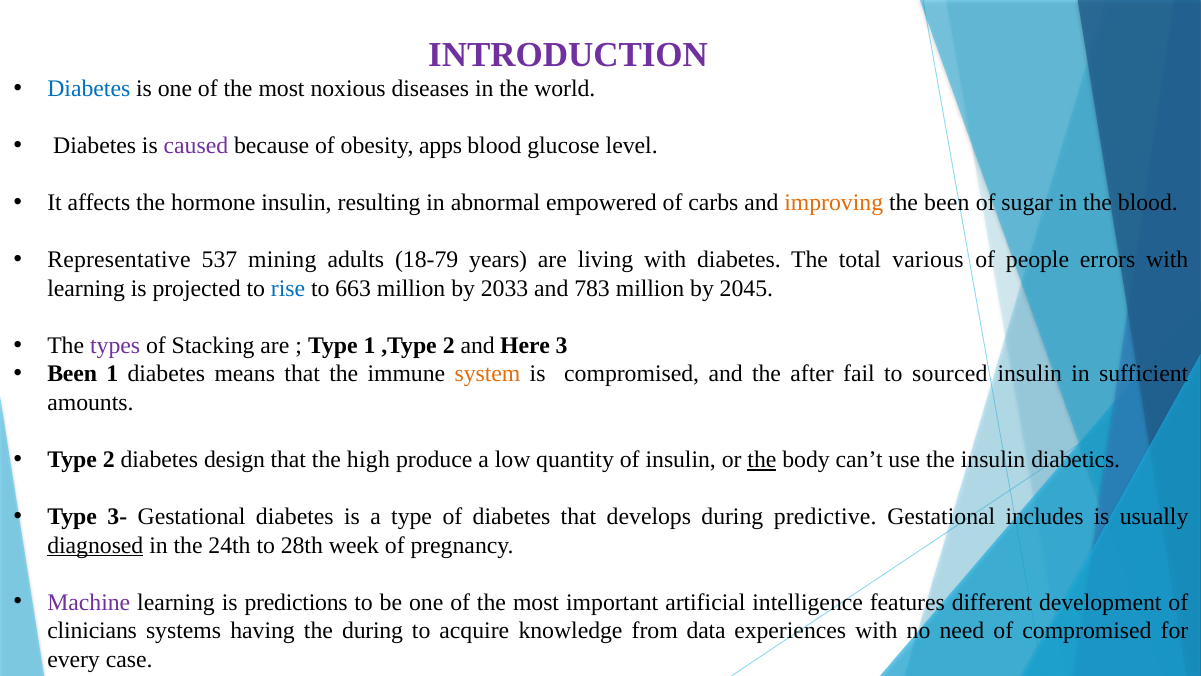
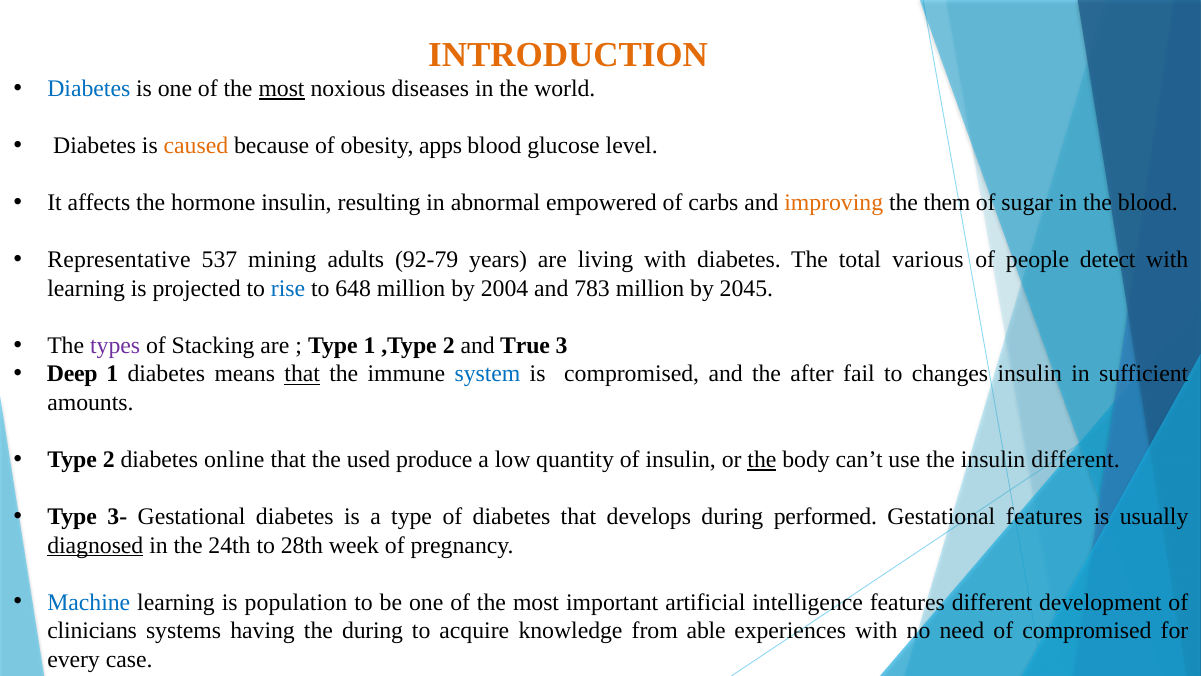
INTRODUCTION colour: purple -> orange
most at (282, 89) underline: none -> present
caused colour: purple -> orange
the been: been -> them
18-79: 18-79 -> 92-79
errors: errors -> detect
663: 663 -> 648
2033: 2033 -> 2004
Here: Here -> True
Been at (72, 374): Been -> Deep
that at (302, 374) underline: none -> present
system colour: orange -> blue
sourced: sourced -> changes
design: design -> online
high: high -> used
insulin diabetics: diabetics -> different
predictive: predictive -> performed
Gestational includes: includes -> features
Machine colour: purple -> blue
predictions: predictions -> population
data: data -> able
